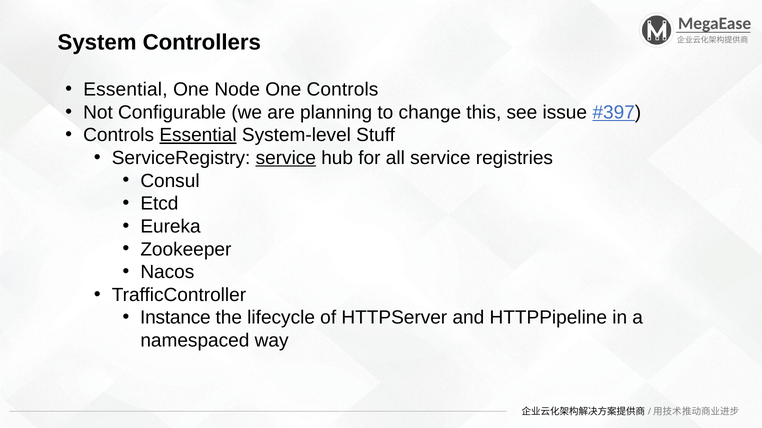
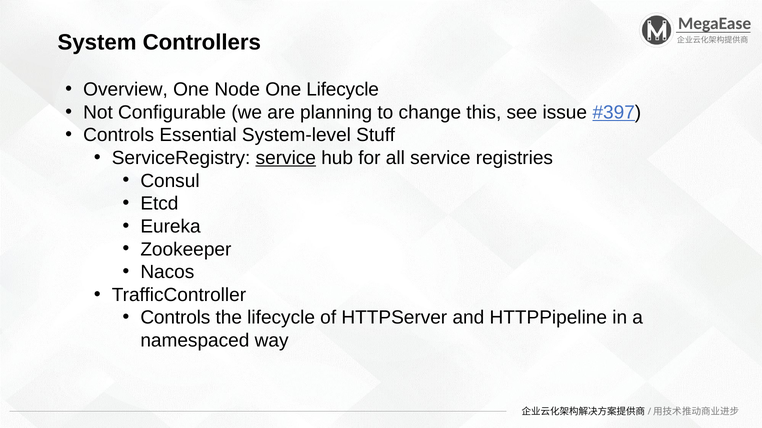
Essential at (125, 90): Essential -> Overview
One Controls: Controls -> Lifecycle
Essential at (198, 135) underline: present -> none
Instance at (175, 318): Instance -> Controls
